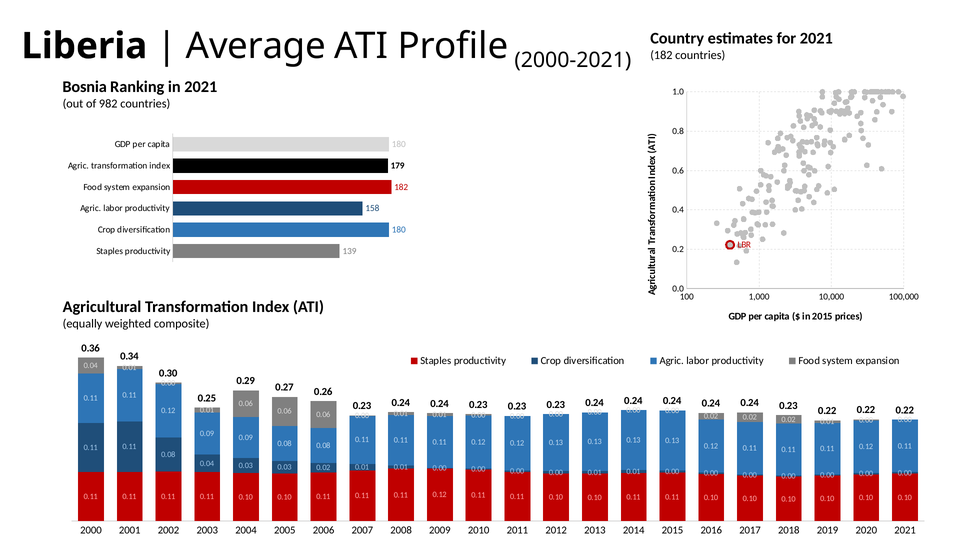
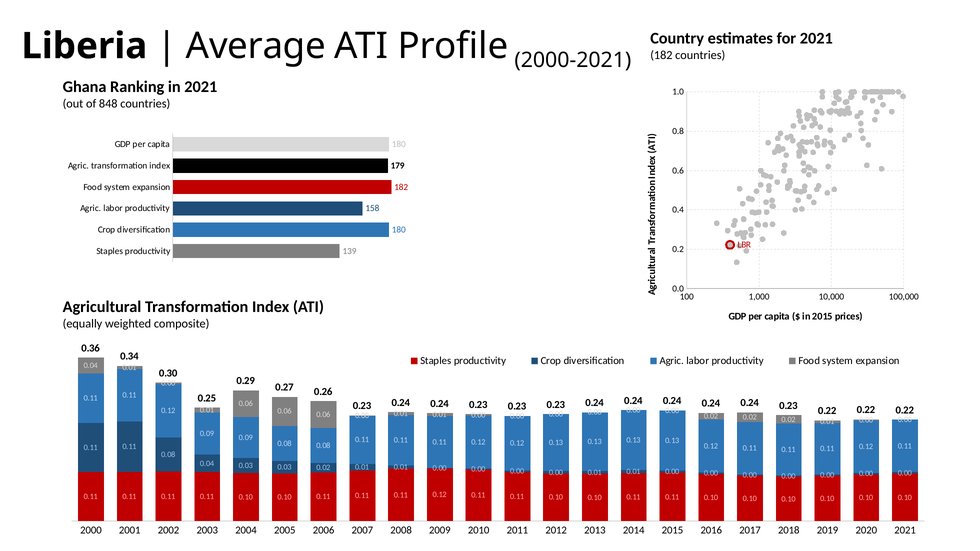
Bosnia: Bosnia -> Ghana
982: 982 -> 848
